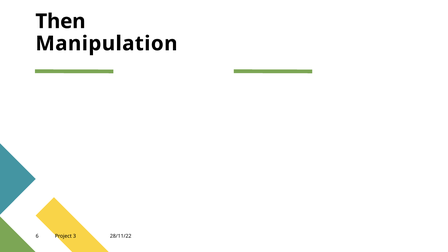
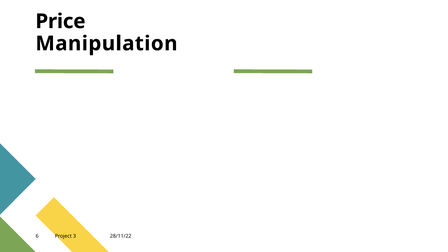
Then: Then -> Price
